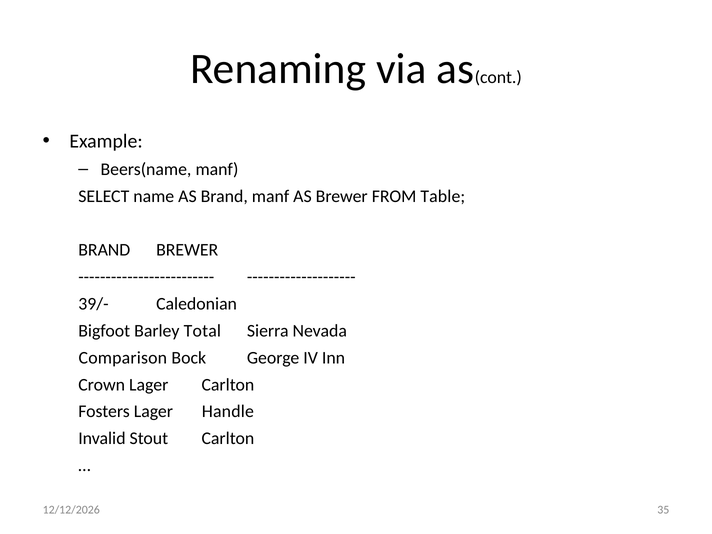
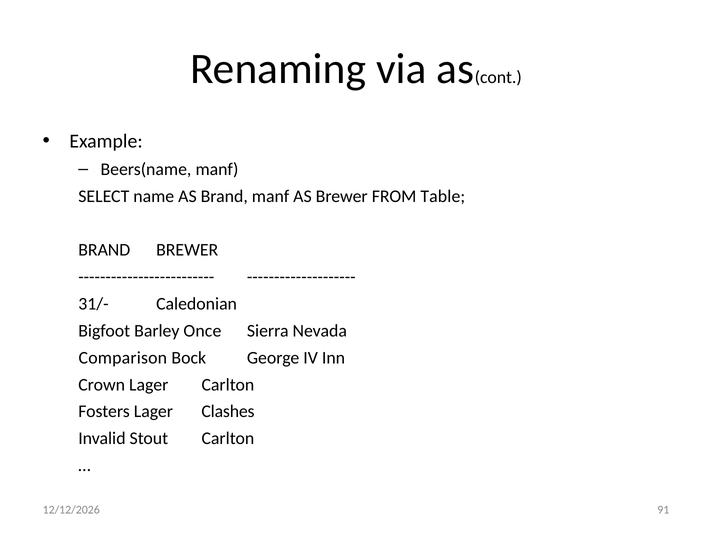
39/-: 39/- -> 31/-
Total: Total -> Once
Handle: Handle -> Clashes
35: 35 -> 91
